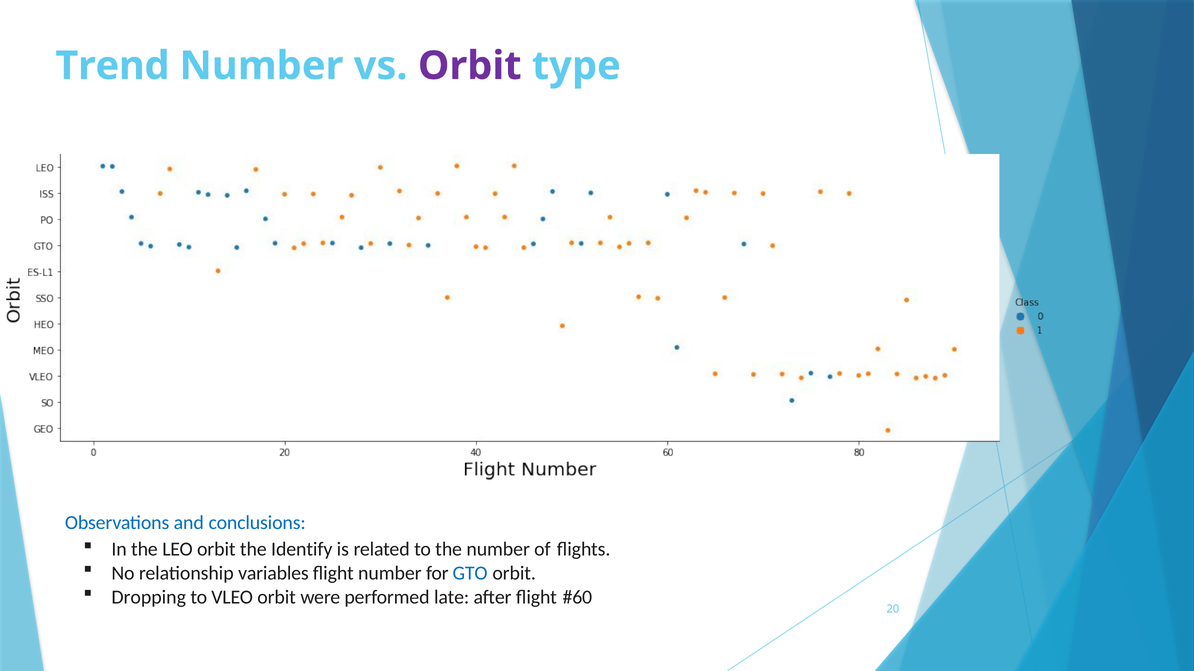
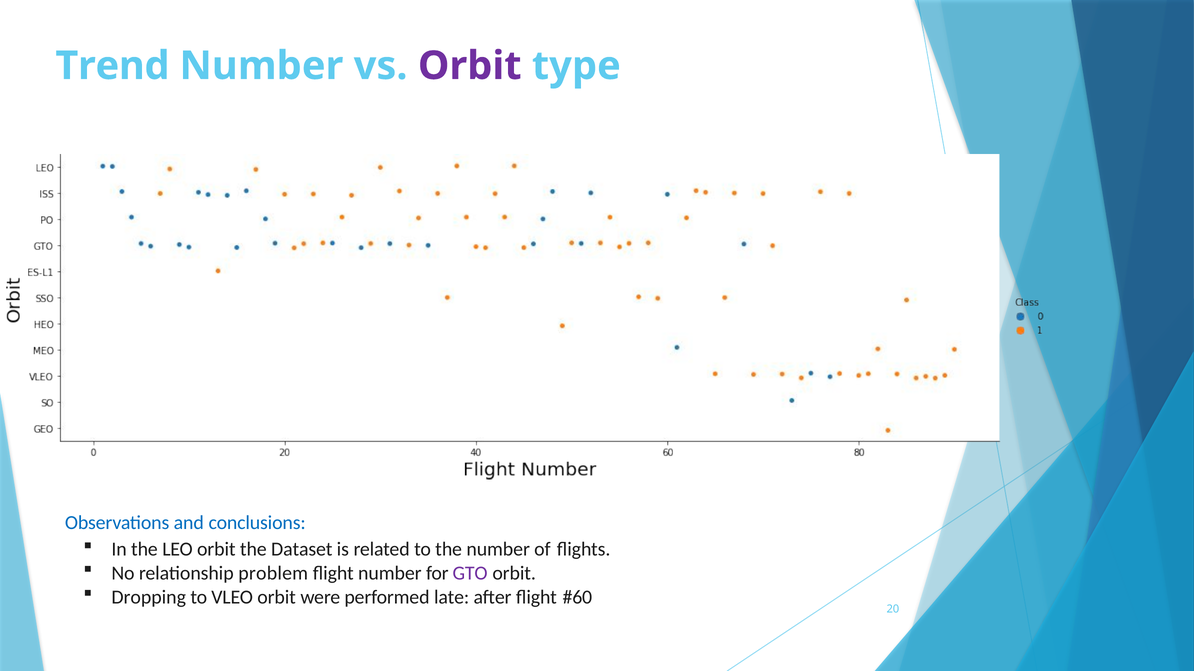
Identify: Identify -> Dataset
variables: variables -> problem
GTO colour: blue -> purple
